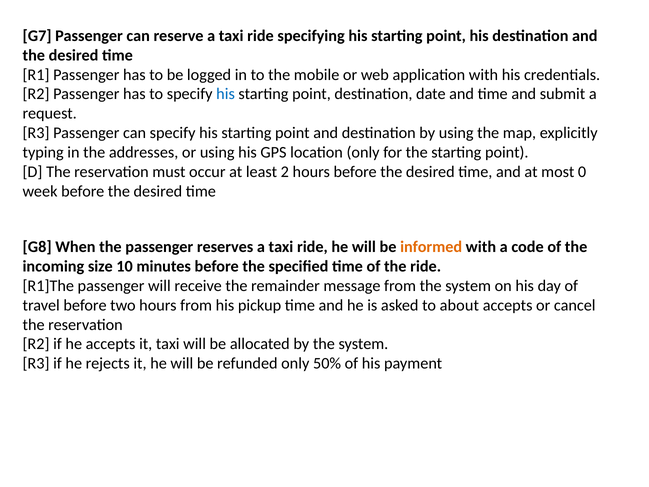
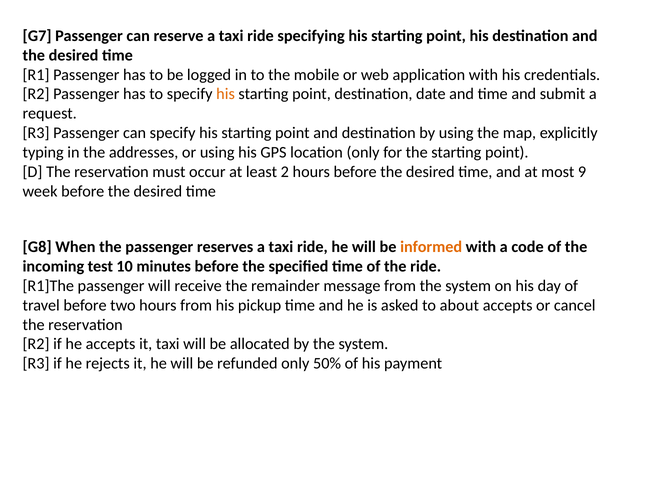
his at (226, 94) colour: blue -> orange
0: 0 -> 9
size: size -> test
